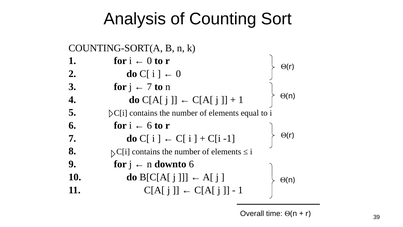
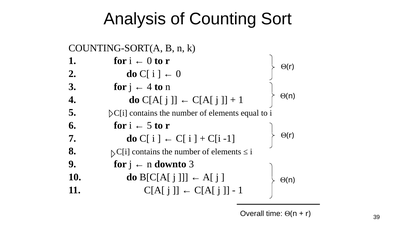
7 at (149, 87): 7 -> 4
6 at (149, 125): 6 -> 5
downto 6: 6 -> 3
